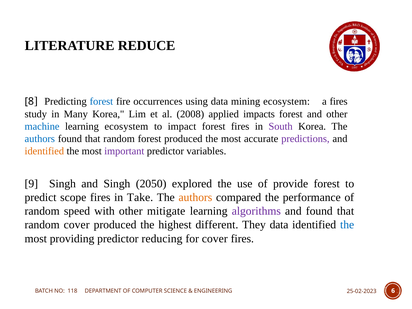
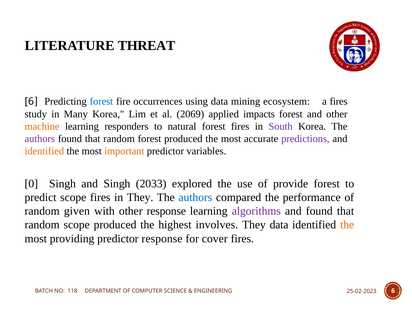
REDUCE: REDUCE -> THREAT
8 at (29, 101): 8 -> 6
2008: 2008 -> 2069
machine colour: blue -> orange
learning ecosystem: ecosystem -> responders
impact: impact -> natural
authors at (40, 139) colour: blue -> purple
important colour: purple -> orange
9: 9 -> 0
2050: 2050 -> 2033
in Take: Take -> They
authors at (195, 197) colour: orange -> blue
speed: speed -> given
other mitigate: mitigate -> response
random cover: cover -> scope
different: different -> involves
the at (347, 225) colour: blue -> orange
predictor reducing: reducing -> response
